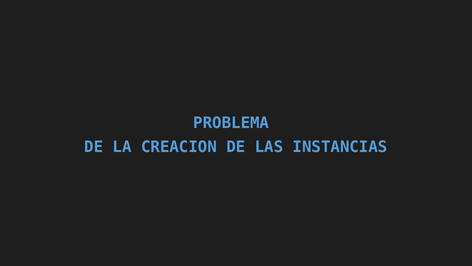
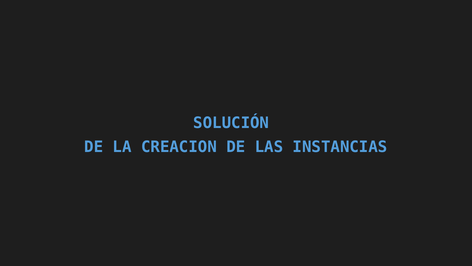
PROBLEMA: PROBLEMA -> SOLUCIÓN
